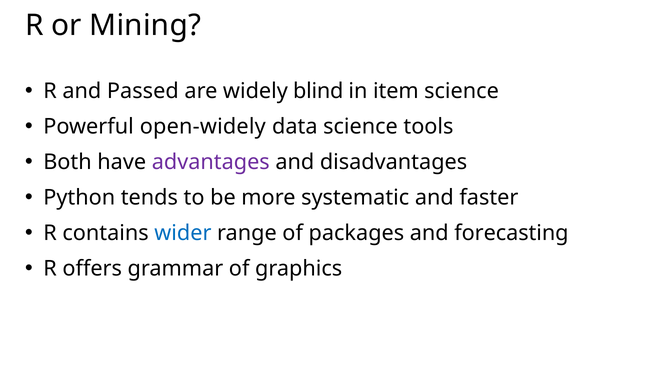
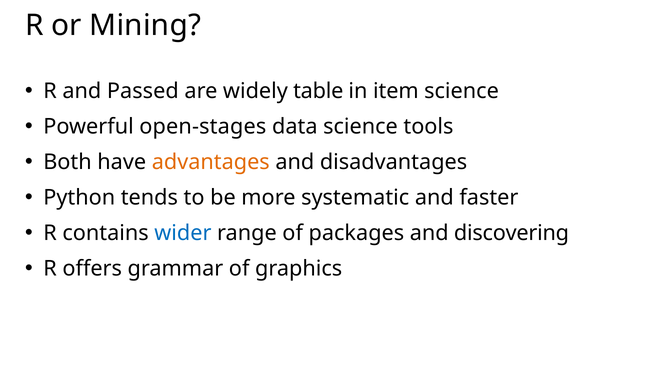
blind: blind -> table
open-widely: open-widely -> open-stages
advantages colour: purple -> orange
forecasting: forecasting -> discovering
